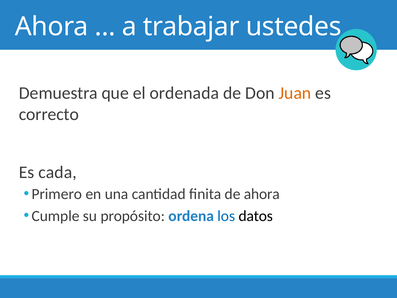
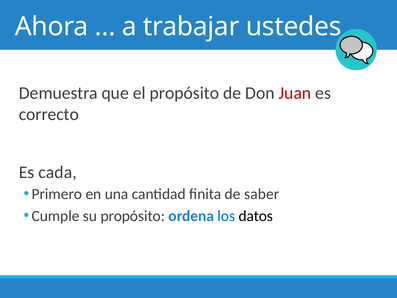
el ordenada: ordenada -> propósito
Juan colour: orange -> red
de ahora: ahora -> saber
